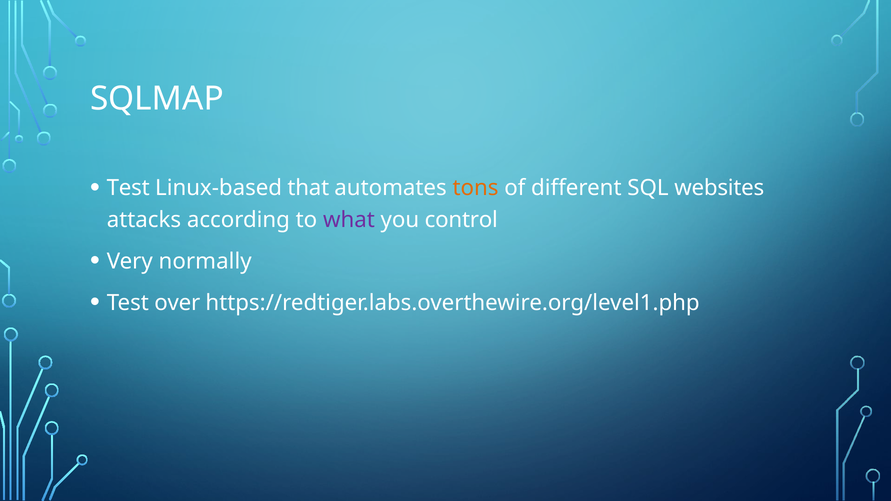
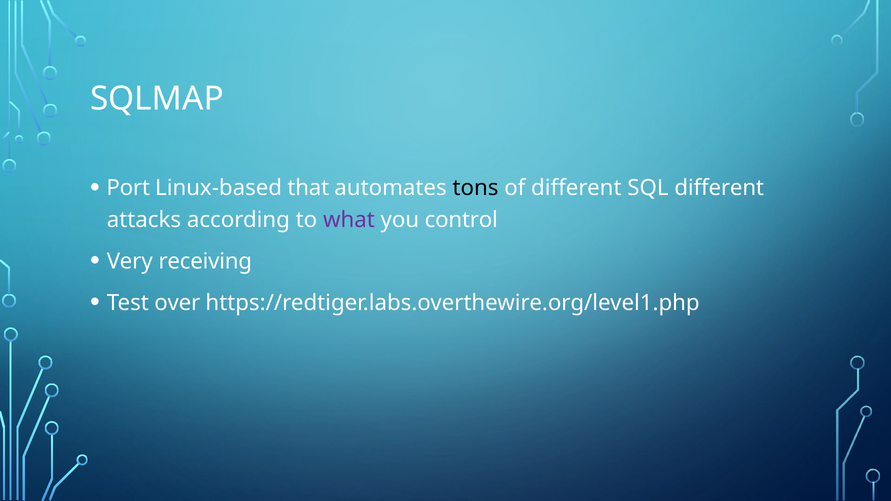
Test at (128, 188): Test -> Port
tons colour: orange -> black
SQL websites: websites -> different
normally: normally -> receiving
